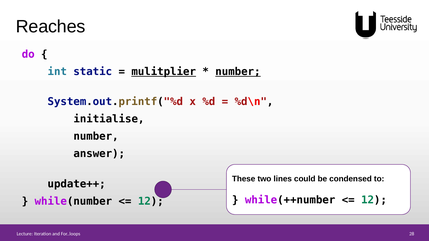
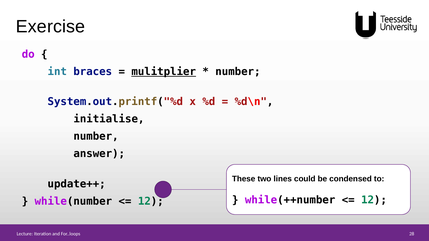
Reaches: Reaches -> Exercise
static: static -> braces
number at (238, 72) underline: present -> none
